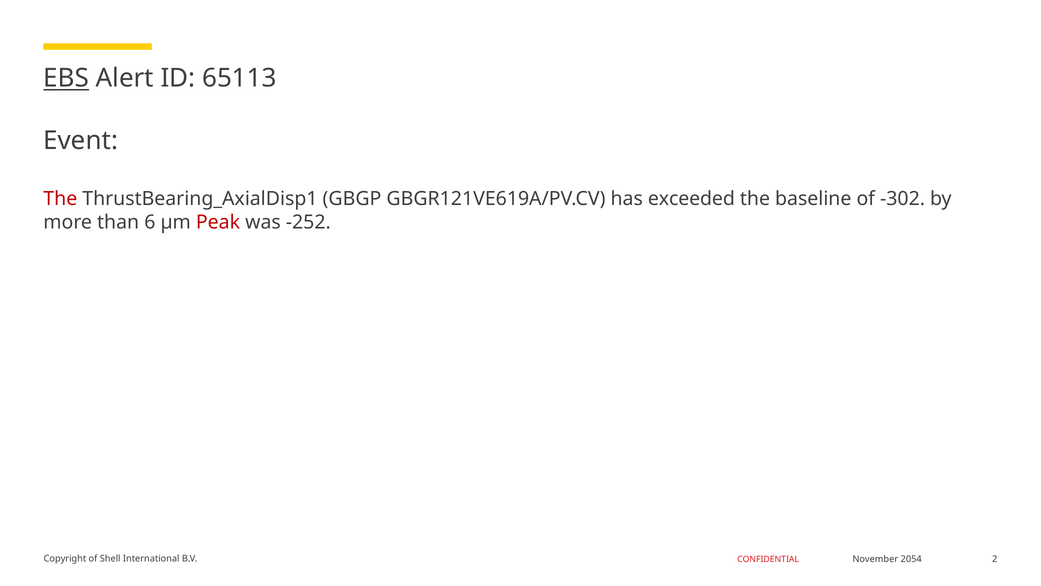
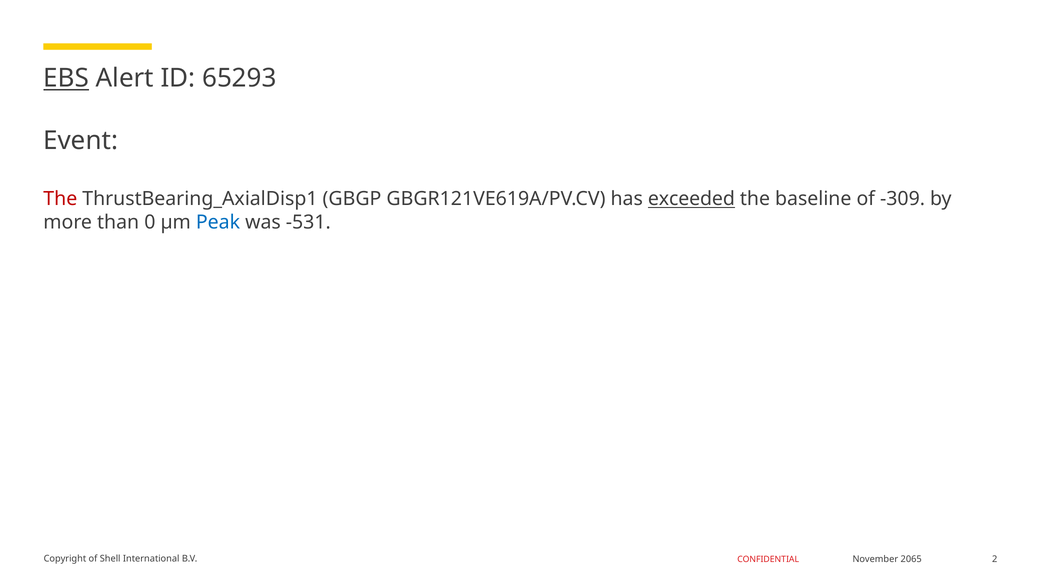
65113: 65113 -> 65293
exceeded underline: none -> present
-302: -302 -> -309
6: 6 -> 0
Peak colour: red -> blue
-252: -252 -> -531
2054: 2054 -> 2065
